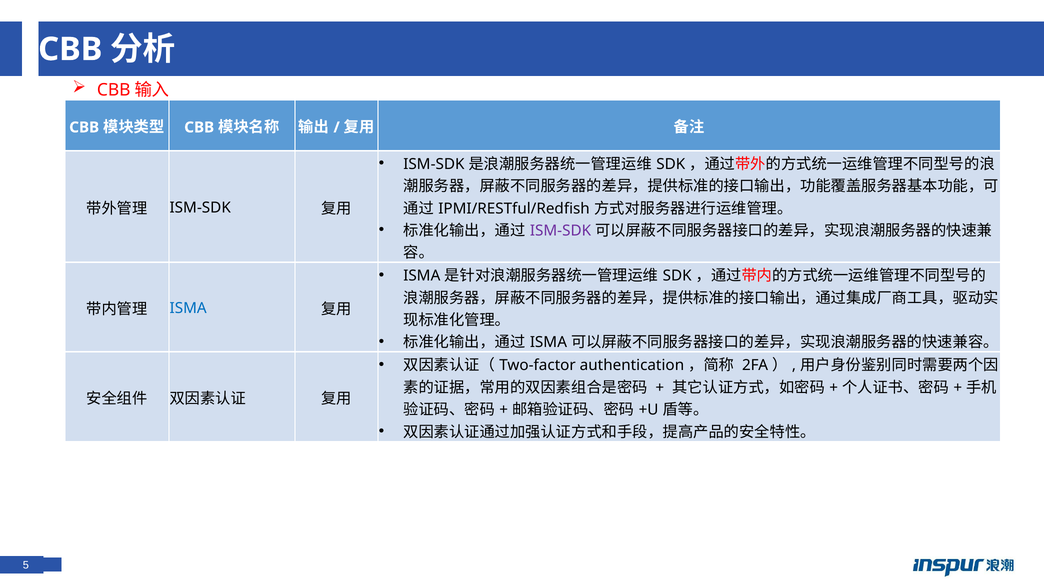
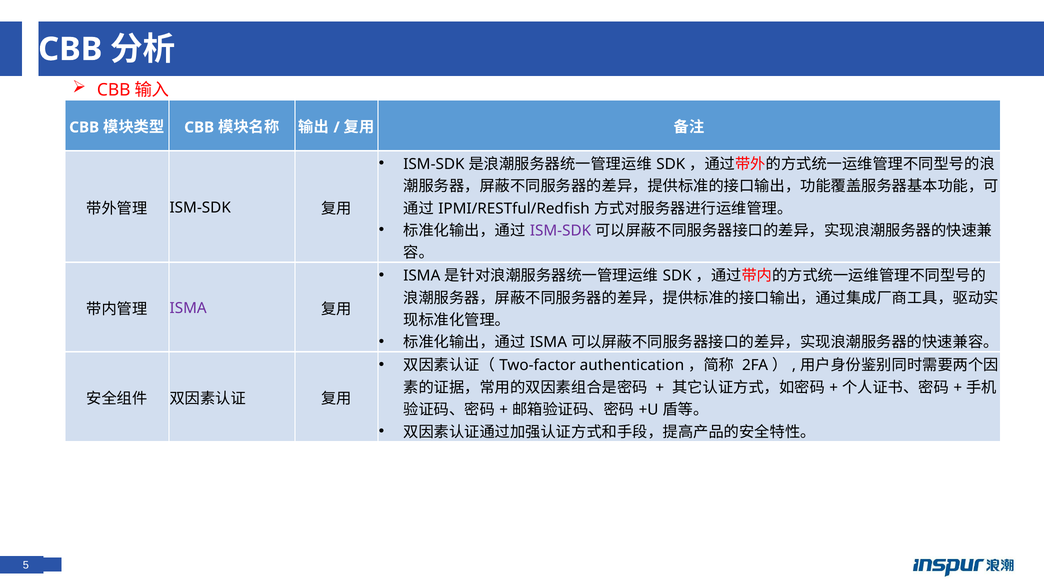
ISMA at (188, 309) colour: blue -> purple
